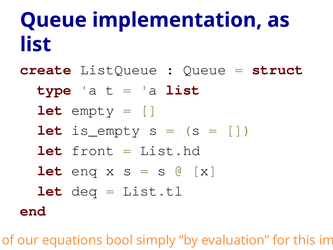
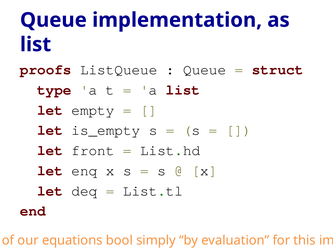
create: create -> proofs
